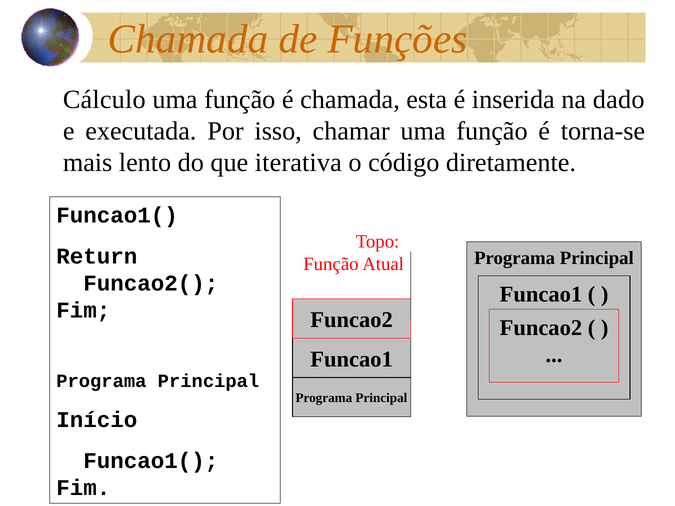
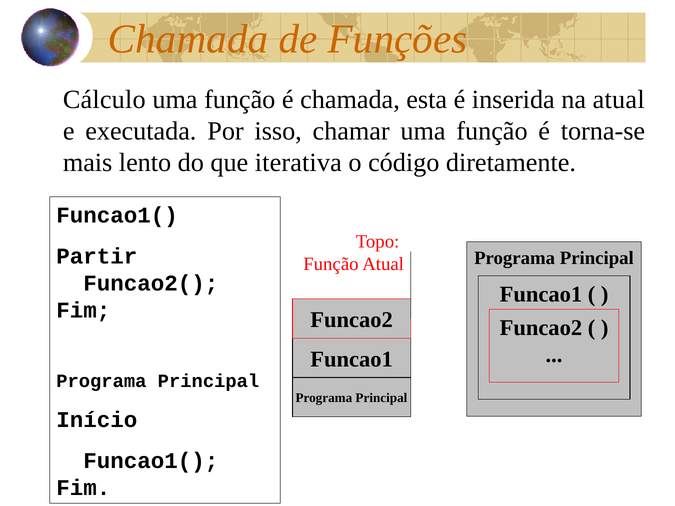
na dado: dado -> atual
Return: Return -> Partir
